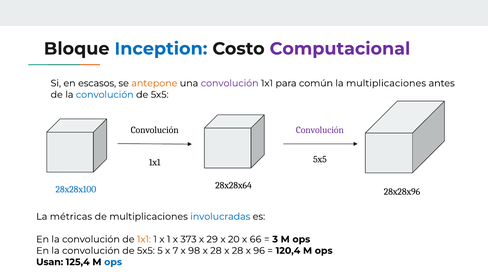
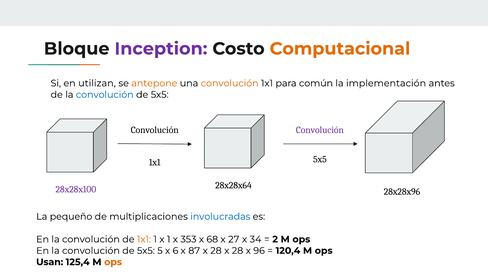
Inception colour: blue -> purple
Computacional colour: purple -> orange
escasos: escasos -> utilizan
convolución at (230, 83) colour: purple -> orange
la multiplicaciones: multiplicaciones -> implementación
28x28x100 colour: blue -> purple
métricas: métricas -> pequeño
373: 373 -> 353
29: 29 -> 68
20: 20 -> 27
66: 66 -> 34
3: 3 -> 2
7: 7 -> 6
98: 98 -> 87
ops at (113, 263) colour: blue -> orange
